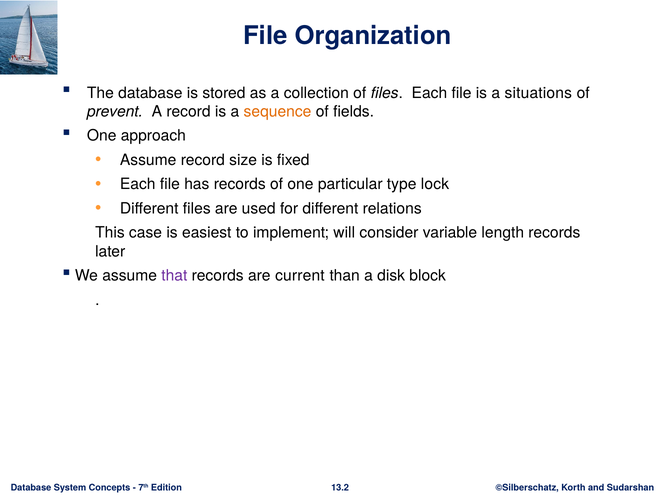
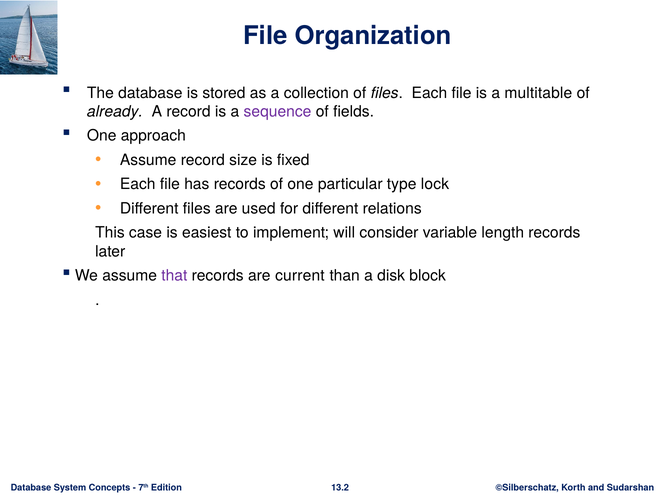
situations: situations -> multitable
prevent: prevent -> already
sequence colour: orange -> purple
